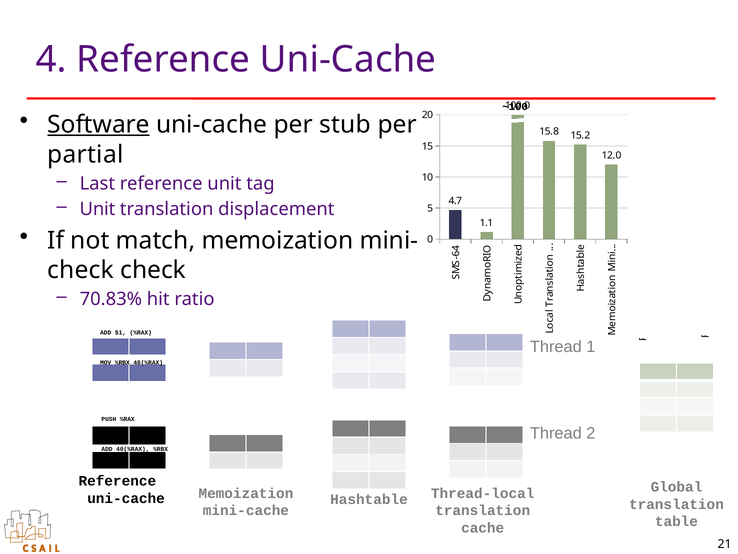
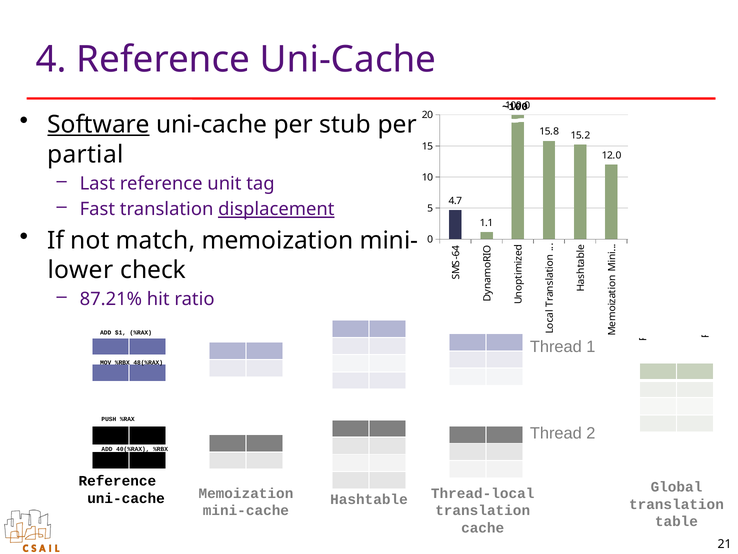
Unit at (97, 209): Unit -> Fast
displacement underline: none -> present
check at (81, 270): check -> lower
70.83%: 70.83% -> 87.21%
